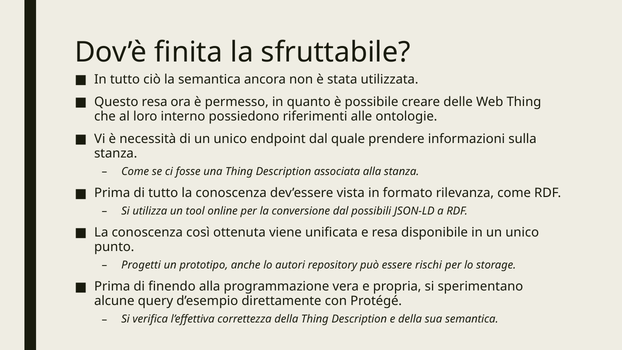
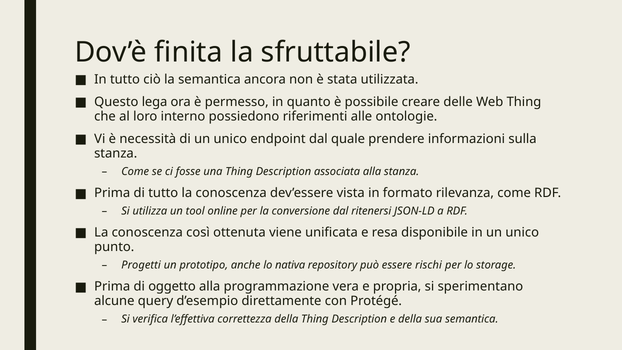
Questo resa: resa -> lega
possibili: possibili -> ritenersi
autori: autori -> nativa
finendo: finendo -> oggetto
